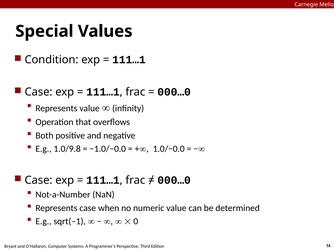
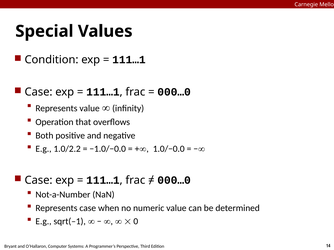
1.0/9.8: 1.0/9.8 -> 1.0/2.2
